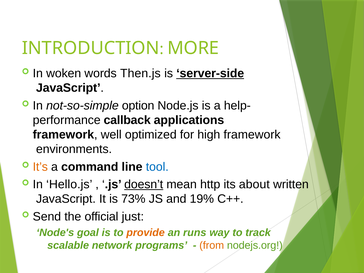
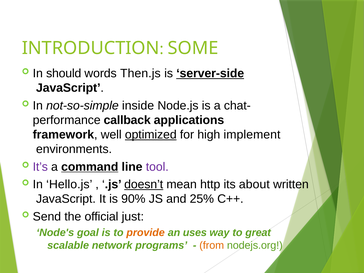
MORE: MORE -> SOME
woken: woken -> should
option: option -> inside
help-: help- -> chat-
optimized underline: none -> present
high framework: framework -> implement
It’s colour: orange -> purple
command underline: none -> present
tool colour: blue -> purple
73%: 73% -> 90%
19%: 19% -> 25%
runs: runs -> uses
track: track -> great
